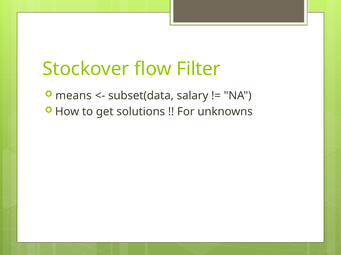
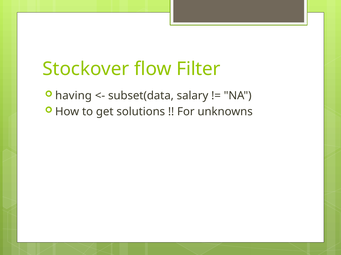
means: means -> having
